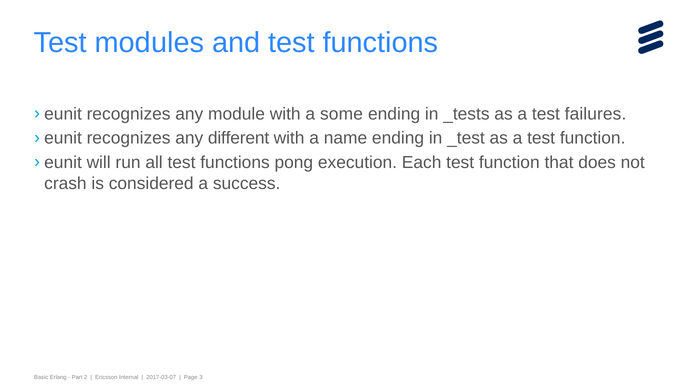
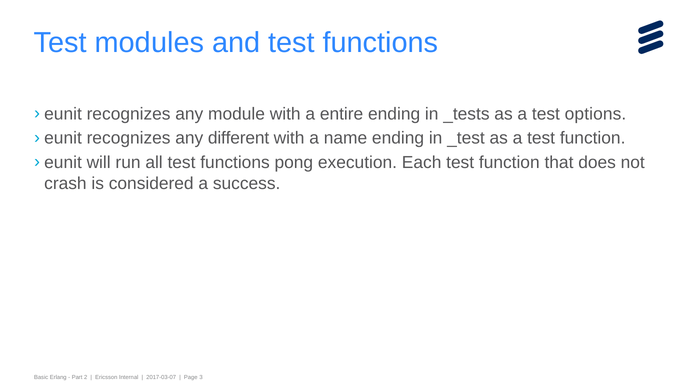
some: some -> entire
failures: failures -> options
